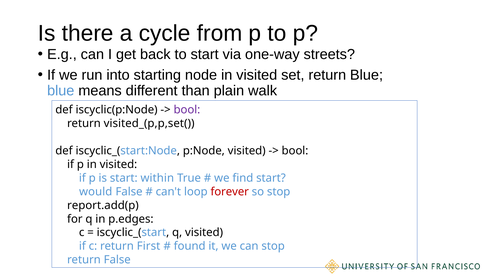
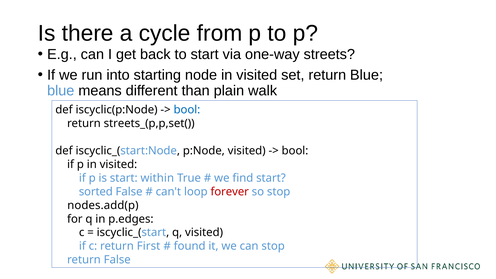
bool at (187, 110) colour: purple -> blue
visited_(p,p,set(: visited_(p,p,set( -> streets_(p,p,set(
would: would -> sorted
report.add(p: report.add(p -> nodes.add(p
